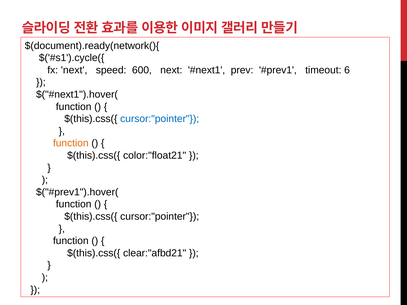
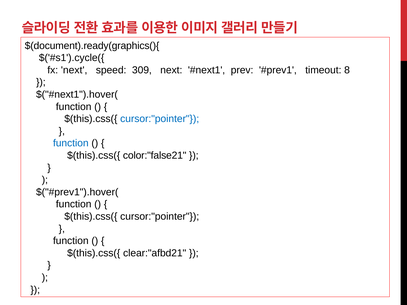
$(document).ready(network(){: $(document).ready(network(){ -> $(document).ready(graphics(){
600: 600 -> 309
6: 6 -> 8
function at (71, 143) colour: orange -> blue
color:"float21: color:"float21 -> color:"false21
